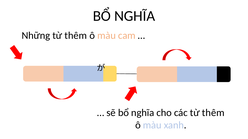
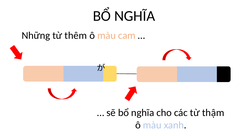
các từ thêm: thêm -> thậm
